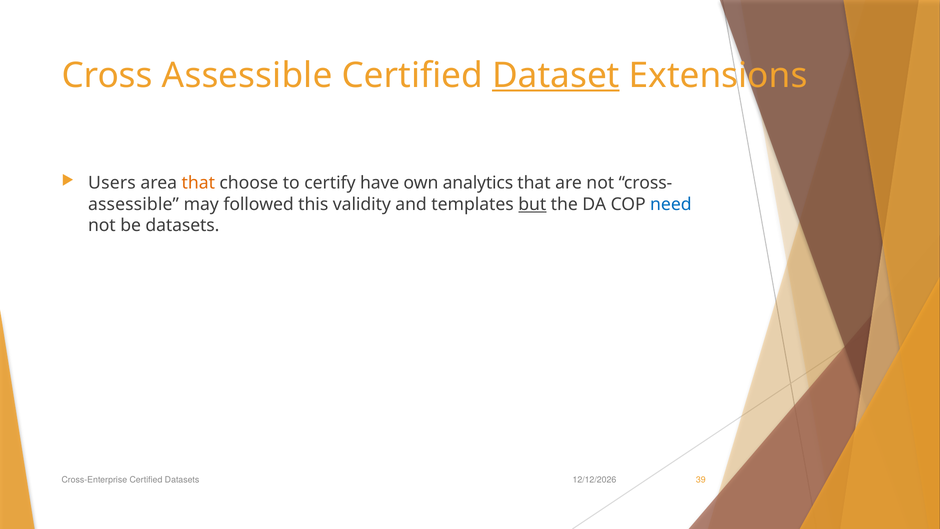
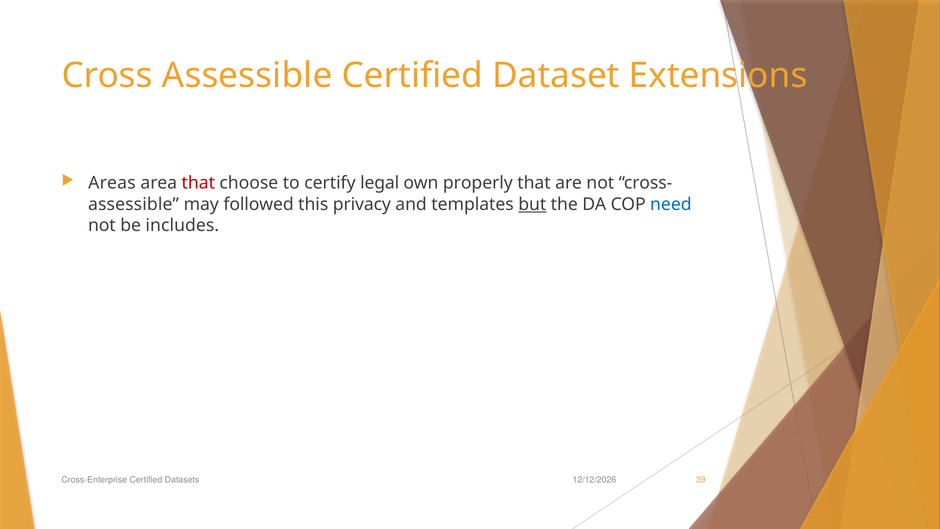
Dataset underline: present -> none
Users: Users -> Areas
that at (198, 183) colour: orange -> red
have: have -> legal
analytics: analytics -> properly
validity: validity -> privacy
be datasets: datasets -> includes
